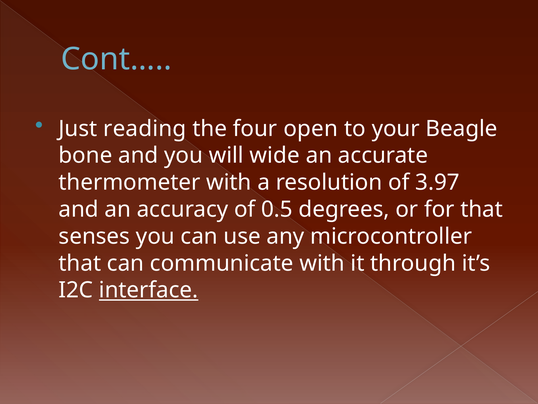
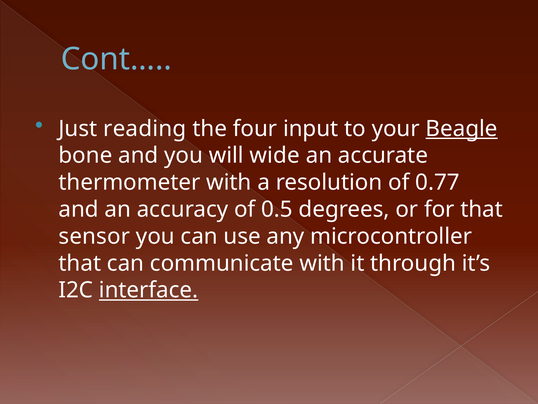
open: open -> input
Beagle underline: none -> present
3.97: 3.97 -> 0.77
senses: senses -> sensor
